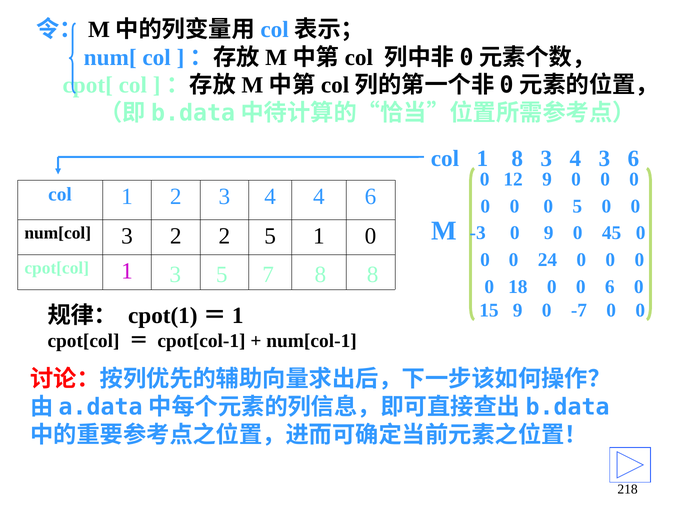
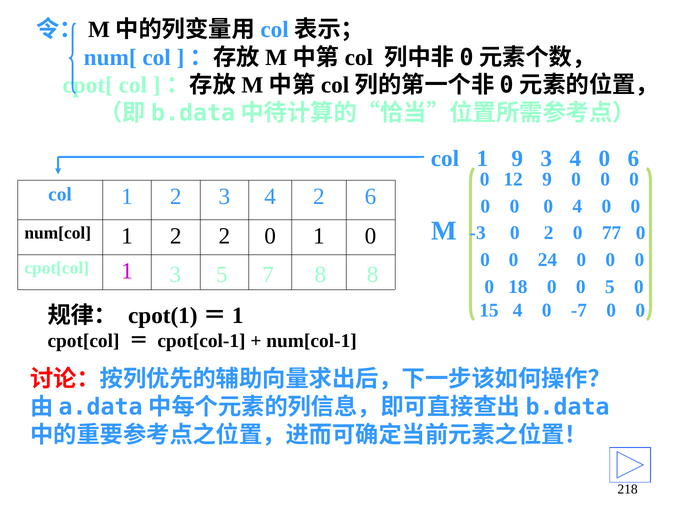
1 8: 8 -> 9
3 4 3: 3 -> 0
4 4: 4 -> 2
0 5: 5 -> 4
0 9: 9 -> 2
45: 45 -> 77
num[col 3: 3 -> 1
2 2 5: 5 -> 0
0 6: 6 -> 5
15 9: 9 -> 4
